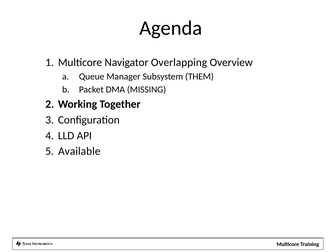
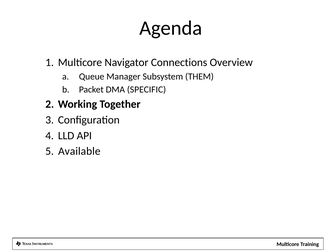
Overlapping: Overlapping -> Connections
MISSING: MISSING -> SPECIFIC
